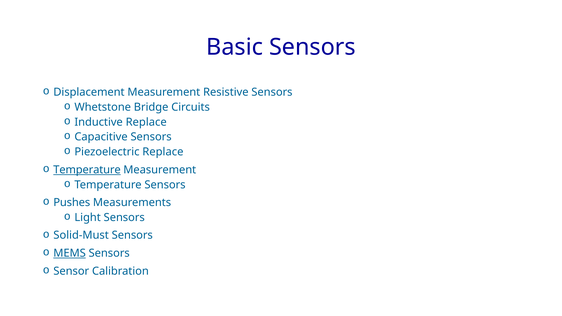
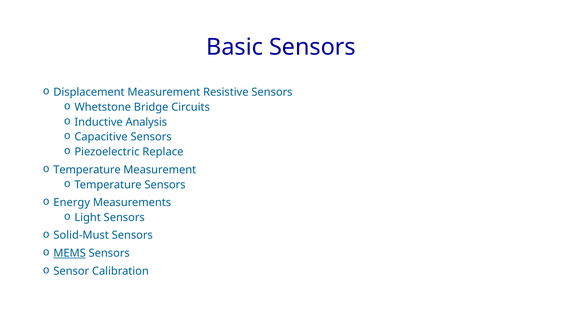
Inductive Replace: Replace -> Analysis
Temperature at (87, 170) underline: present -> none
Pushes: Pushes -> Energy
